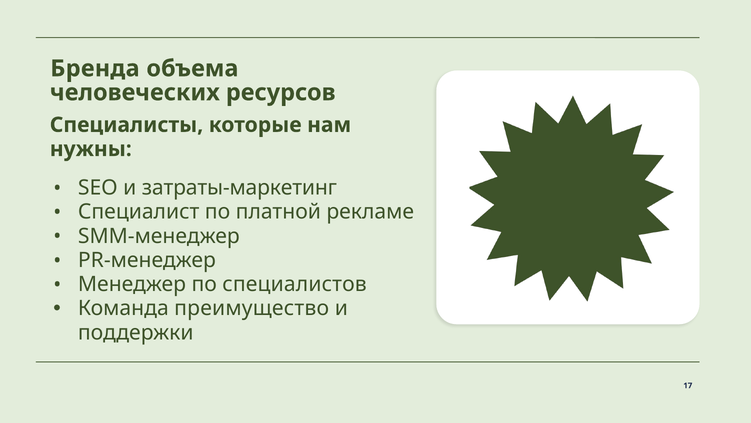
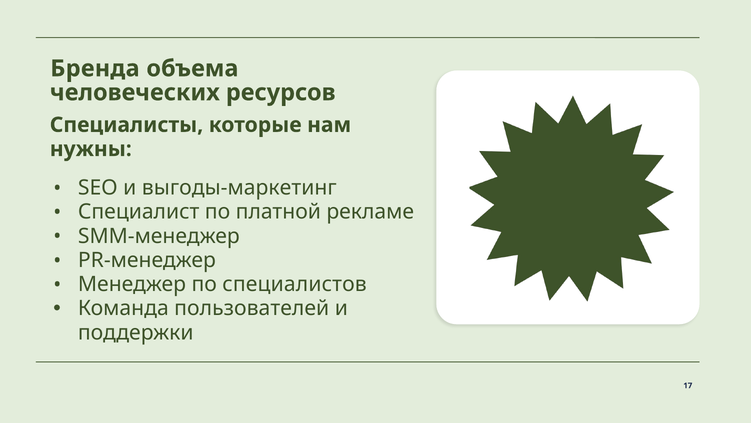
затраты-маркетинг: затраты-маркетинг -> выгоды-маркетинг
преимущество: преимущество -> пользователей
